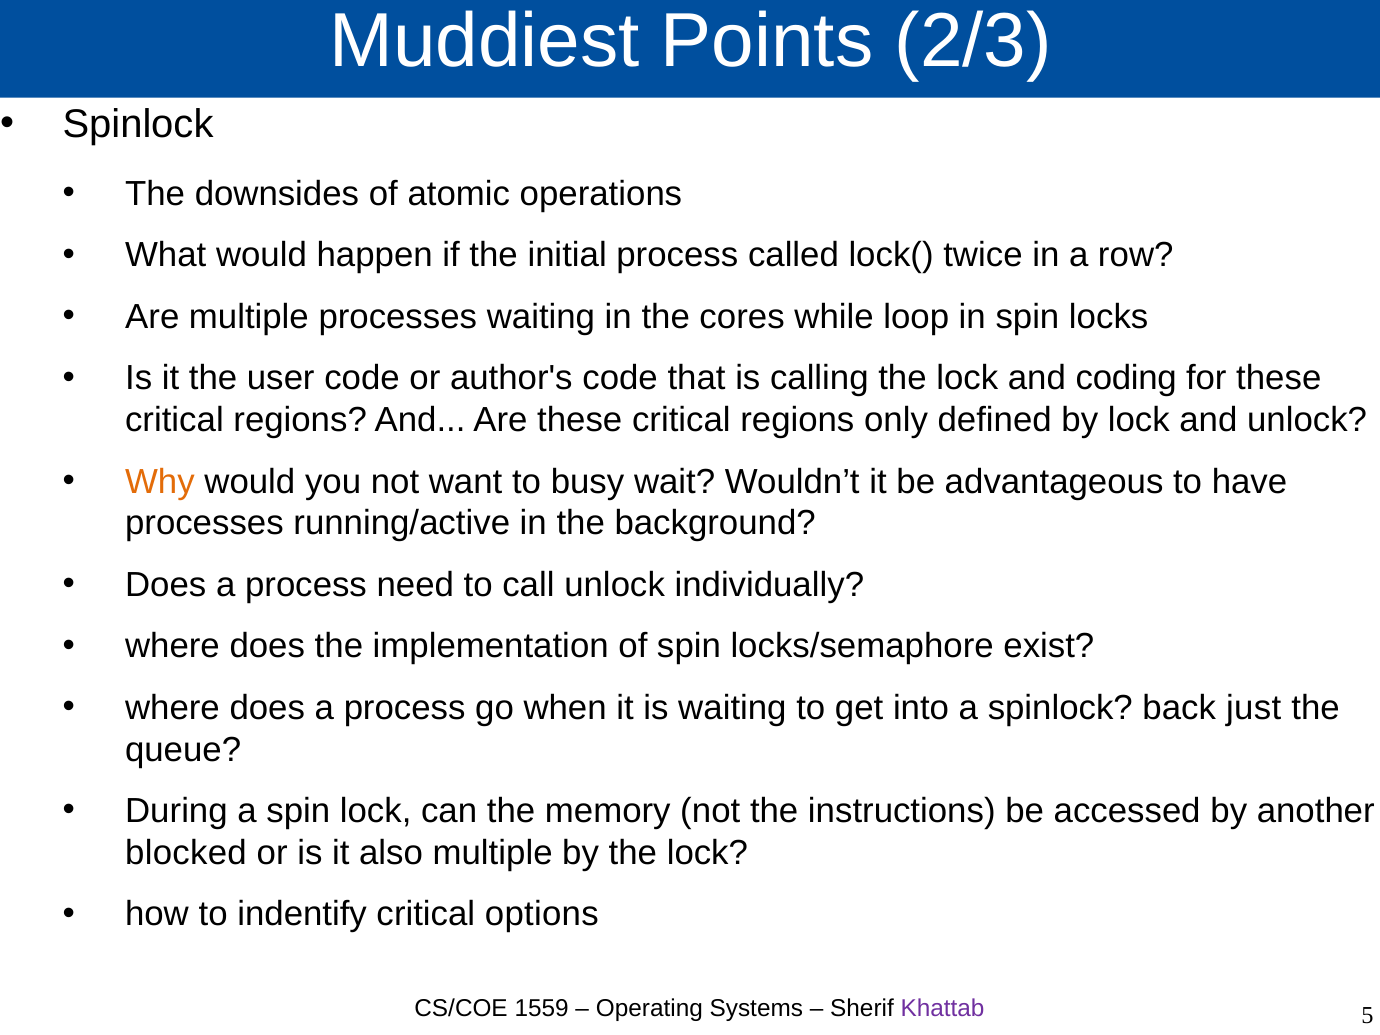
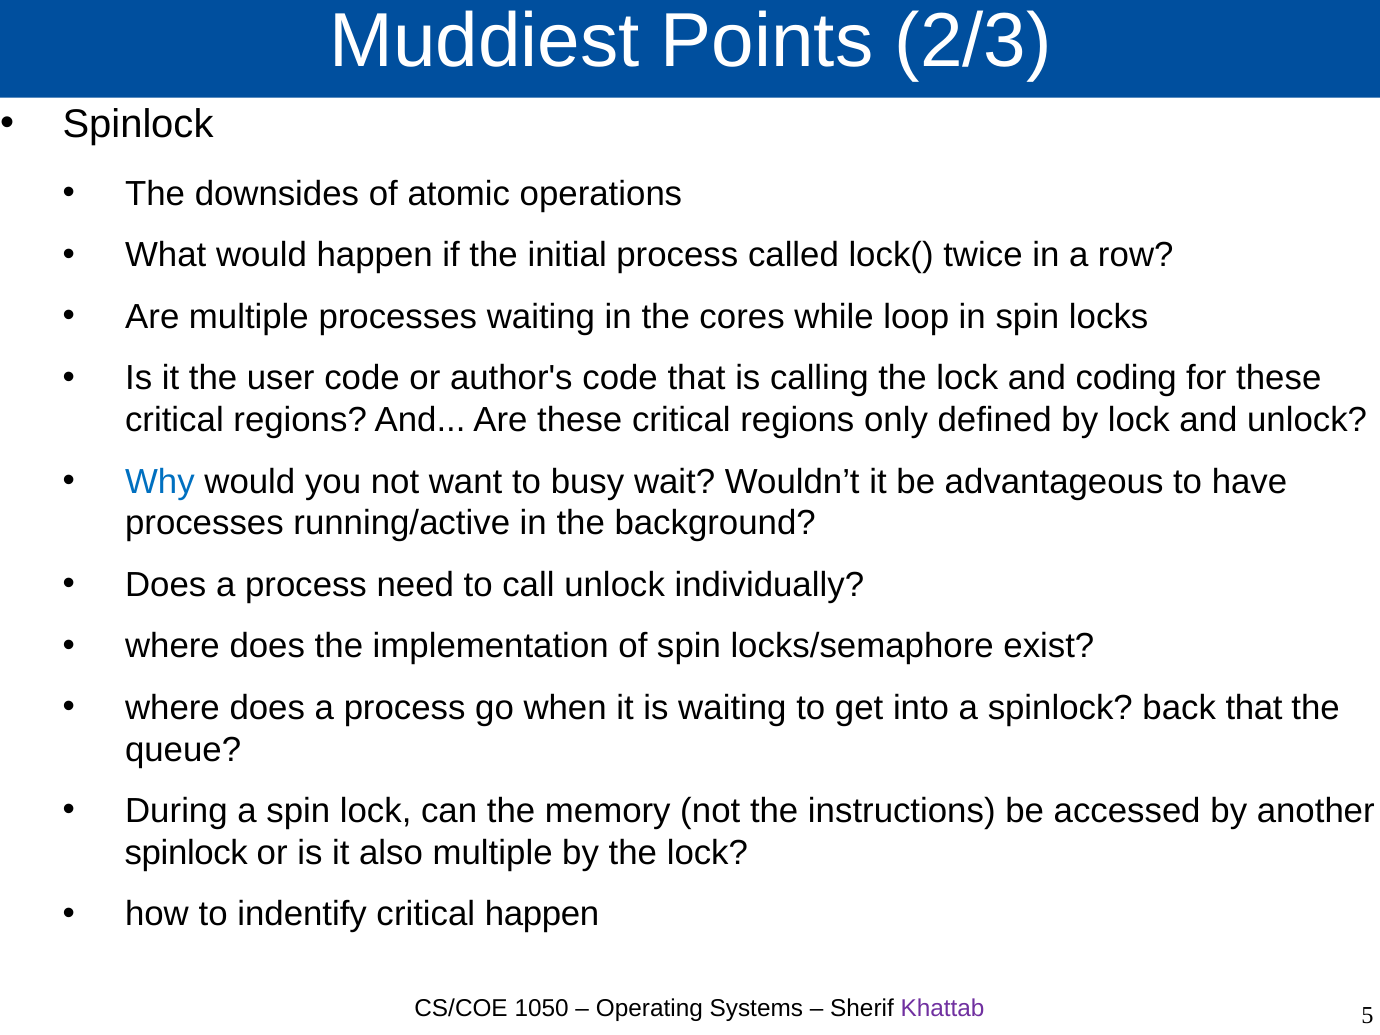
Why colour: orange -> blue
back just: just -> that
blocked at (186, 853): blocked -> spinlock
critical options: options -> happen
1559: 1559 -> 1050
